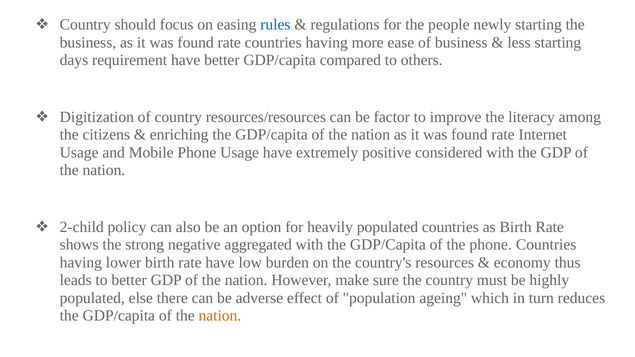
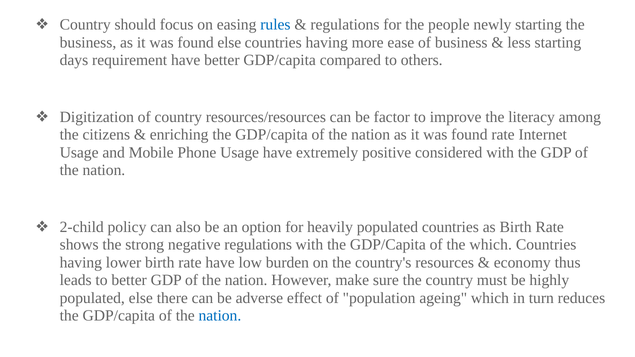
rate at (229, 43): rate -> else
negative aggregated: aggregated -> regulations
the phone: phone -> which
nation at (220, 316) colour: orange -> blue
